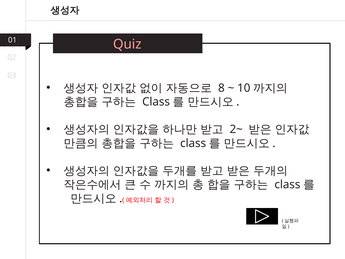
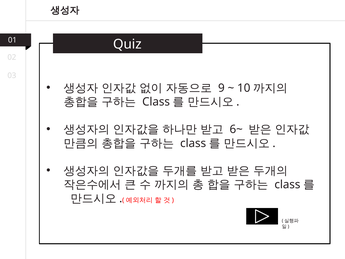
Quiz colour: pink -> white
8: 8 -> 9
2~: 2~ -> 6~
